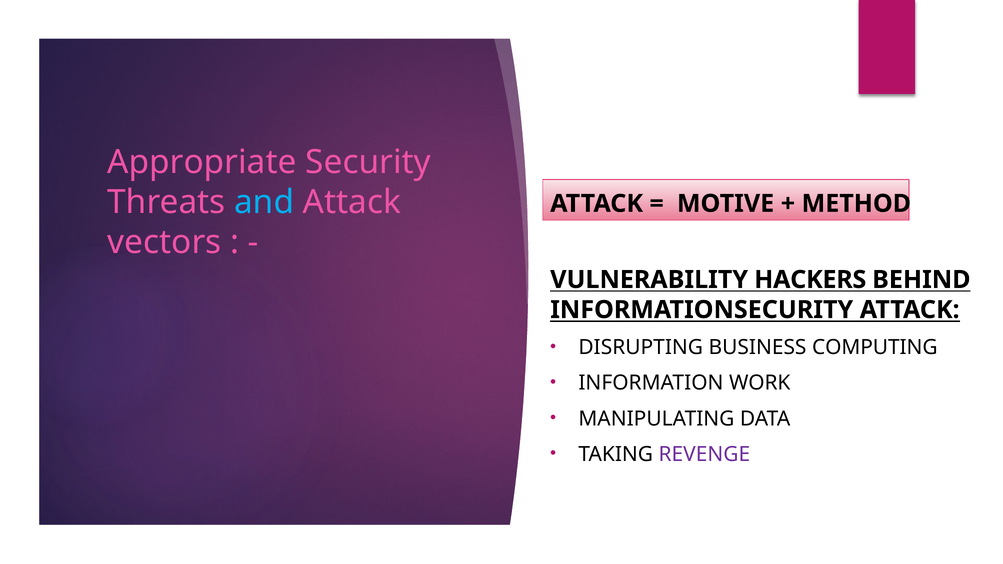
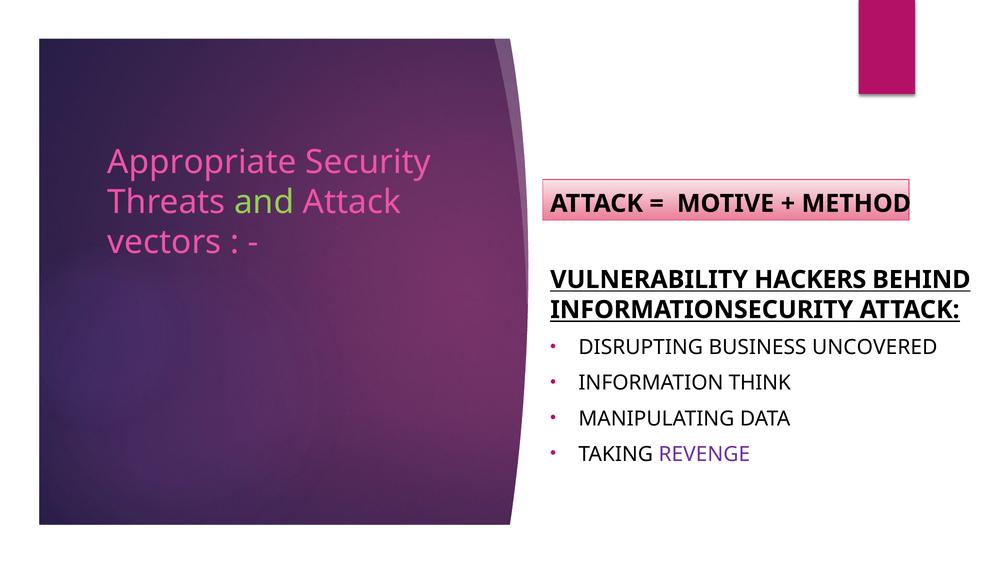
and colour: light blue -> light green
COMPUTING: COMPUTING -> UNCOVERED
WORK: WORK -> THINK
